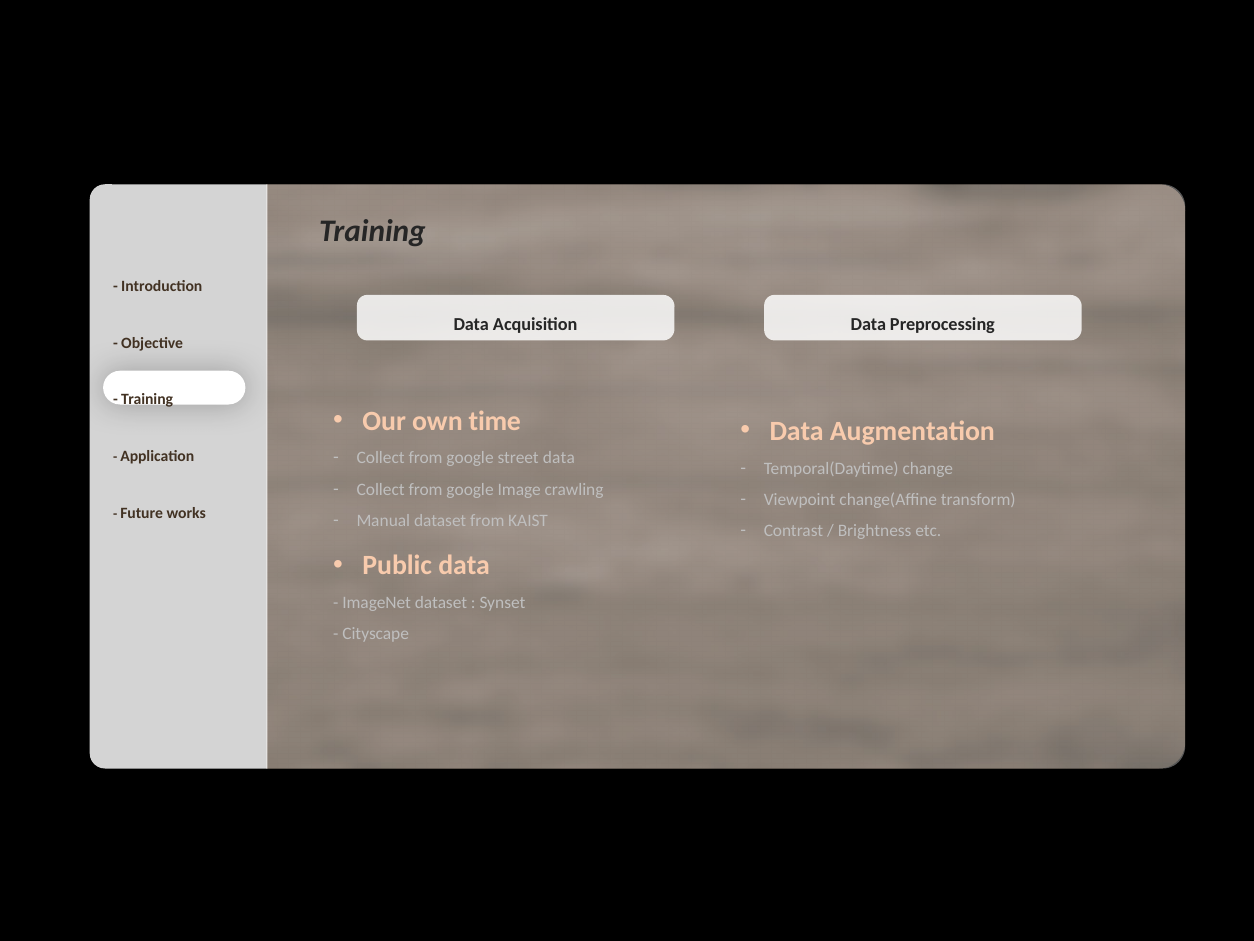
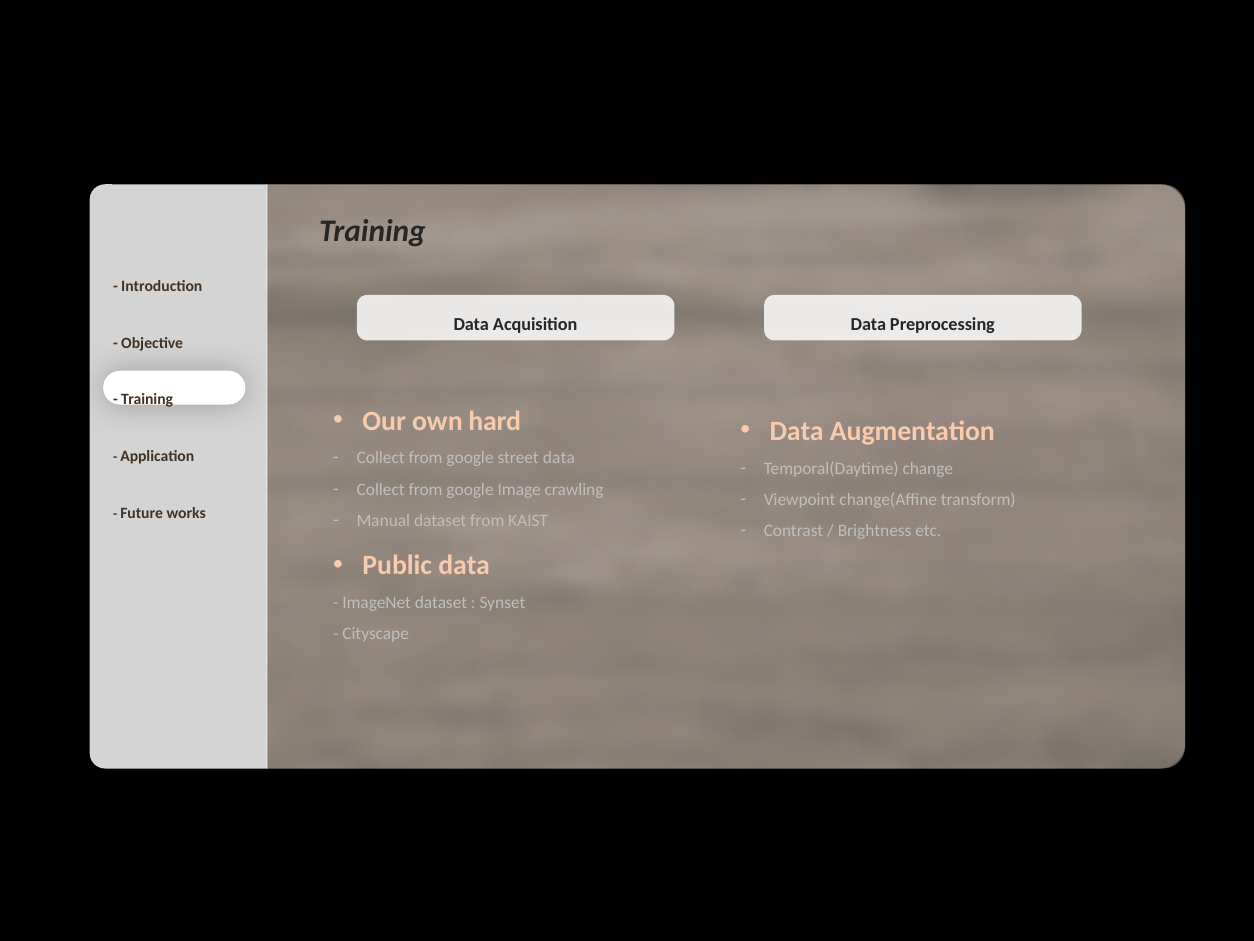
time: time -> hard
